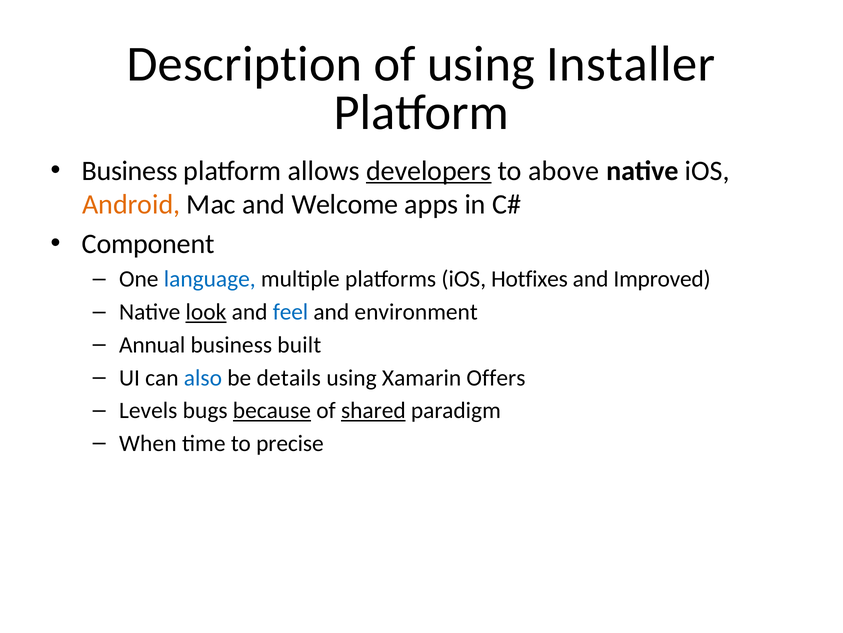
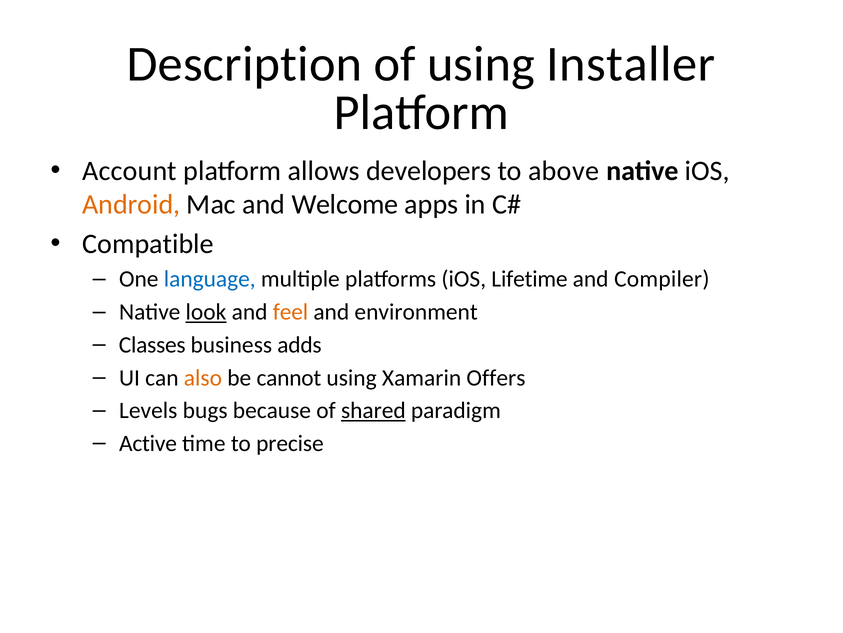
Business at (130, 171): Business -> Account
developers underline: present -> none
Component: Component -> Compatible
Hotfixes: Hotfixes -> Lifetime
Improved: Improved -> Compiler
feel colour: blue -> orange
Annual: Annual -> Classes
built: built -> adds
also colour: blue -> orange
details: details -> cannot
because underline: present -> none
When: When -> Active
